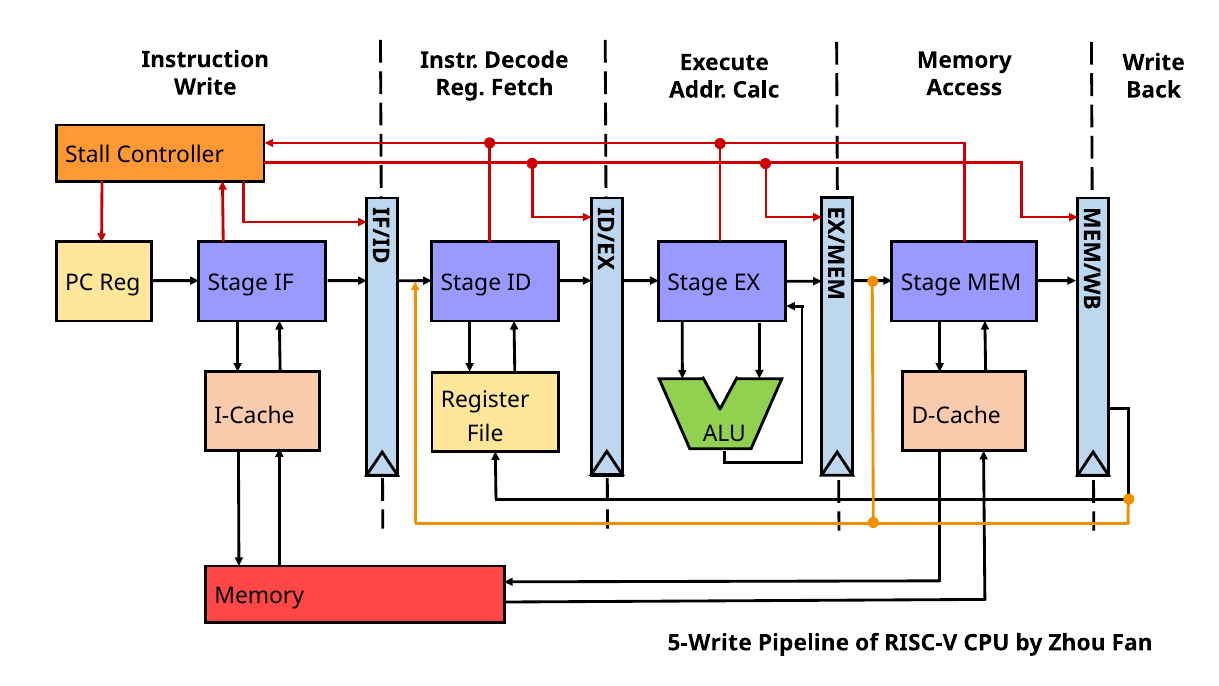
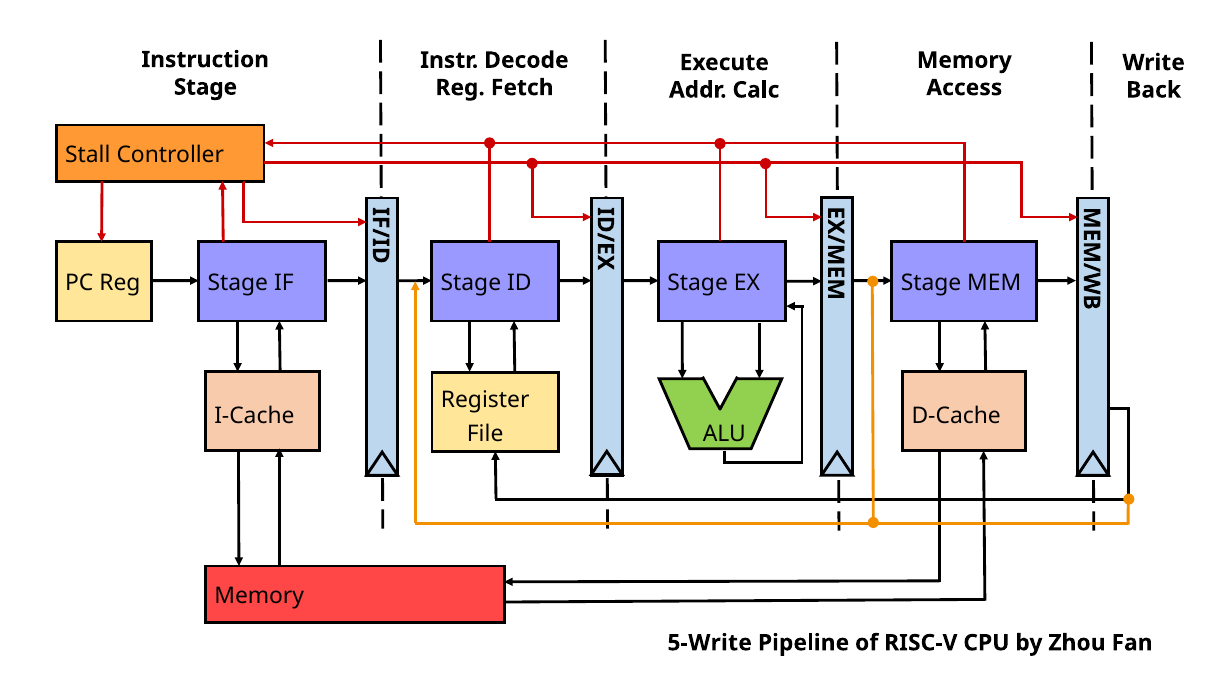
Write at (205, 87): Write -> Stage
